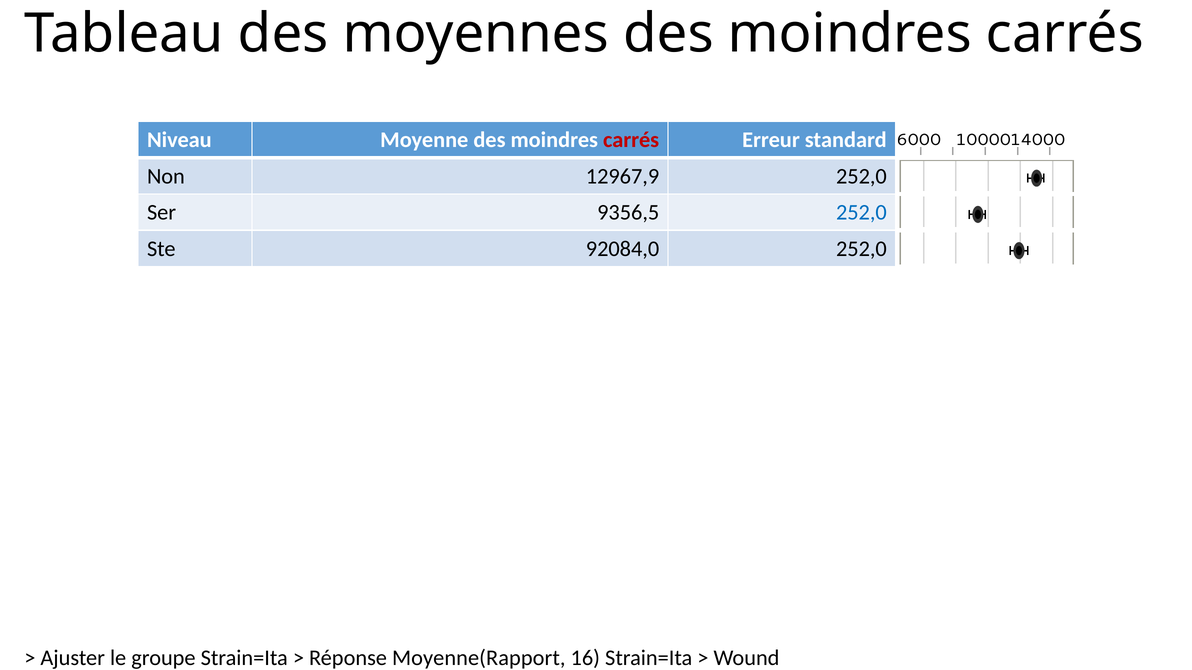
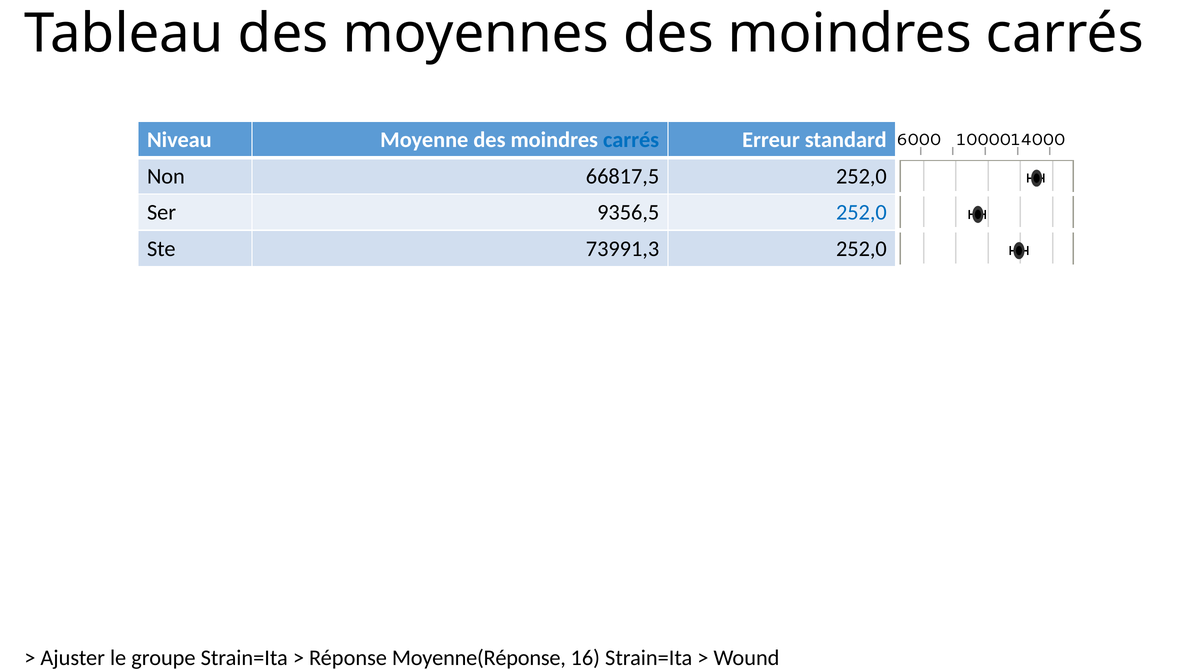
carrés at (631, 140) colour: red -> blue
12967,9: 12967,9 -> 66817,5
92084,0: 92084,0 -> 73991,3
Moyenne(Rapport: Moyenne(Rapport -> Moyenne(Réponse
